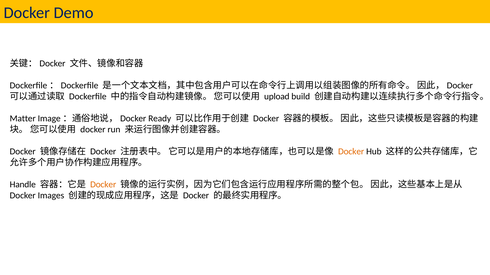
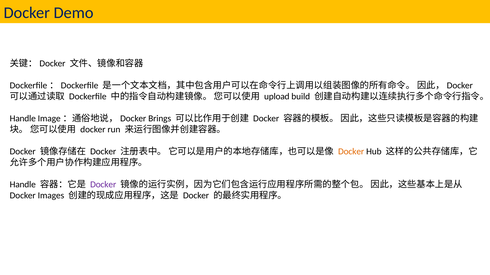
Matter at (23, 119): Matter -> Handle
Ready: Ready -> Brings
Docker at (103, 185) colour: orange -> purple
